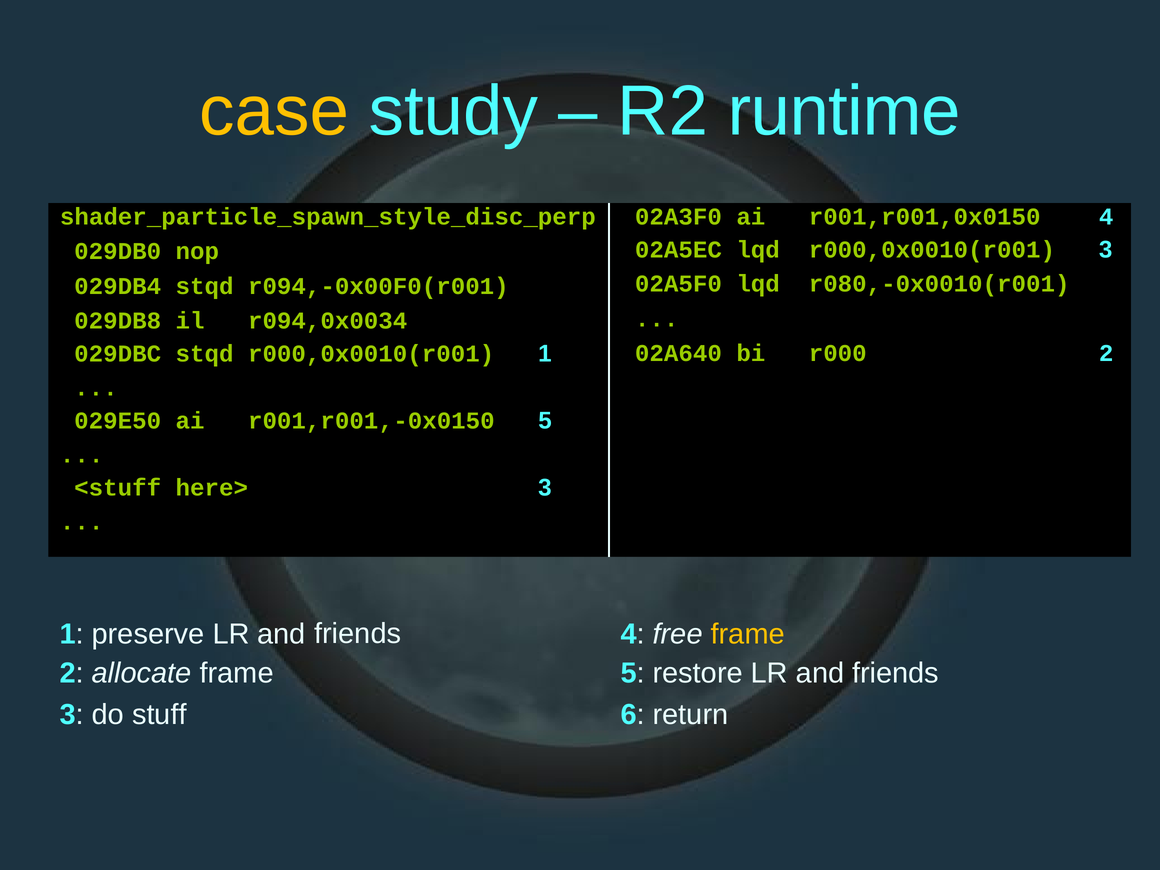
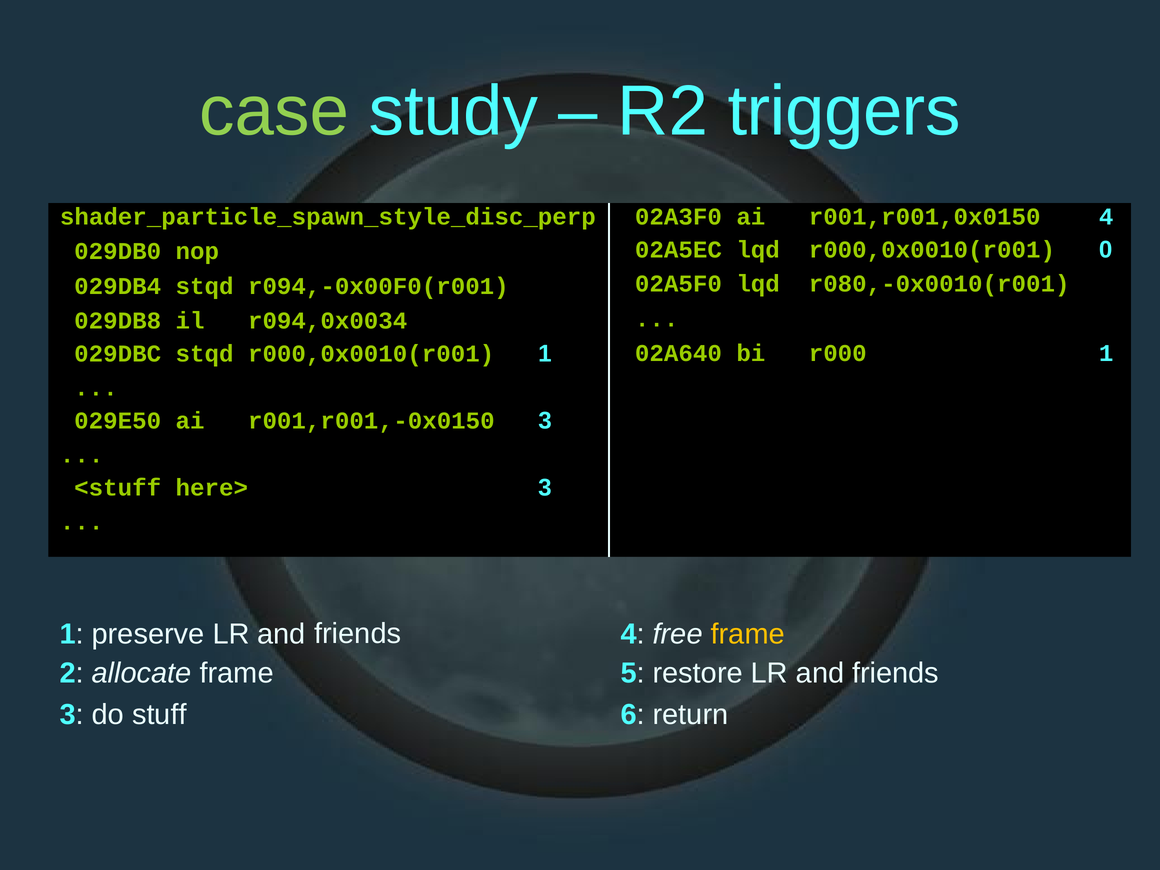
case colour: yellow -> light green
runtime: runtime -> triggers
r000,0x0010(r001 3: 3 -> 0
r000 2: 2 -> 1
r001,r001,-0x0150 5: 5 -> 3
